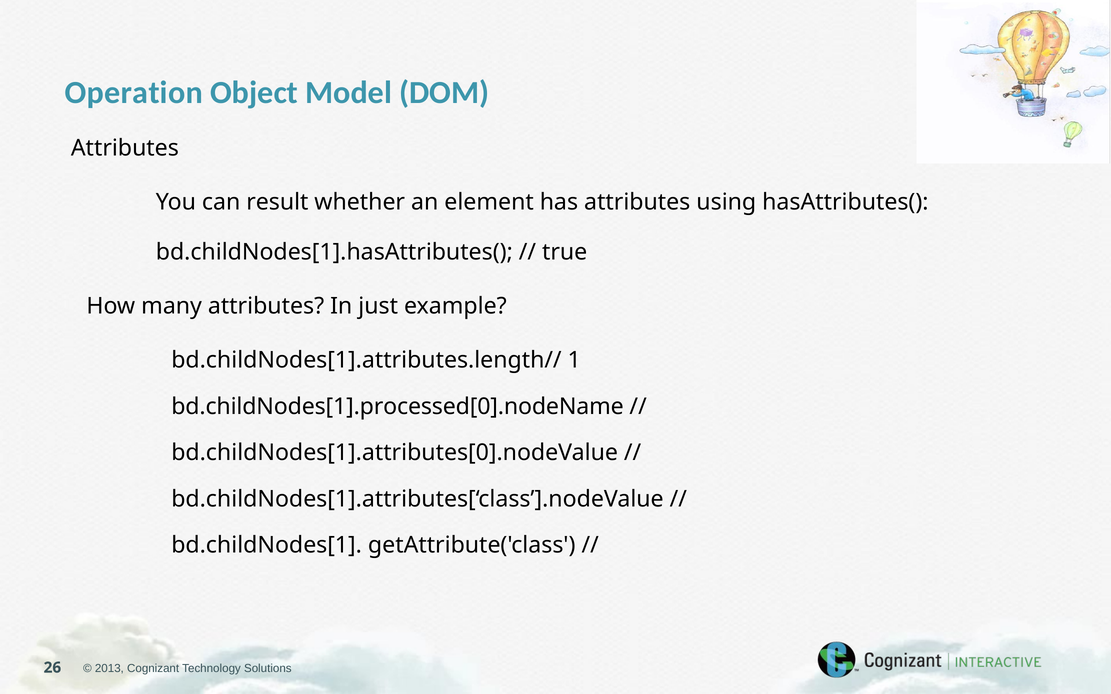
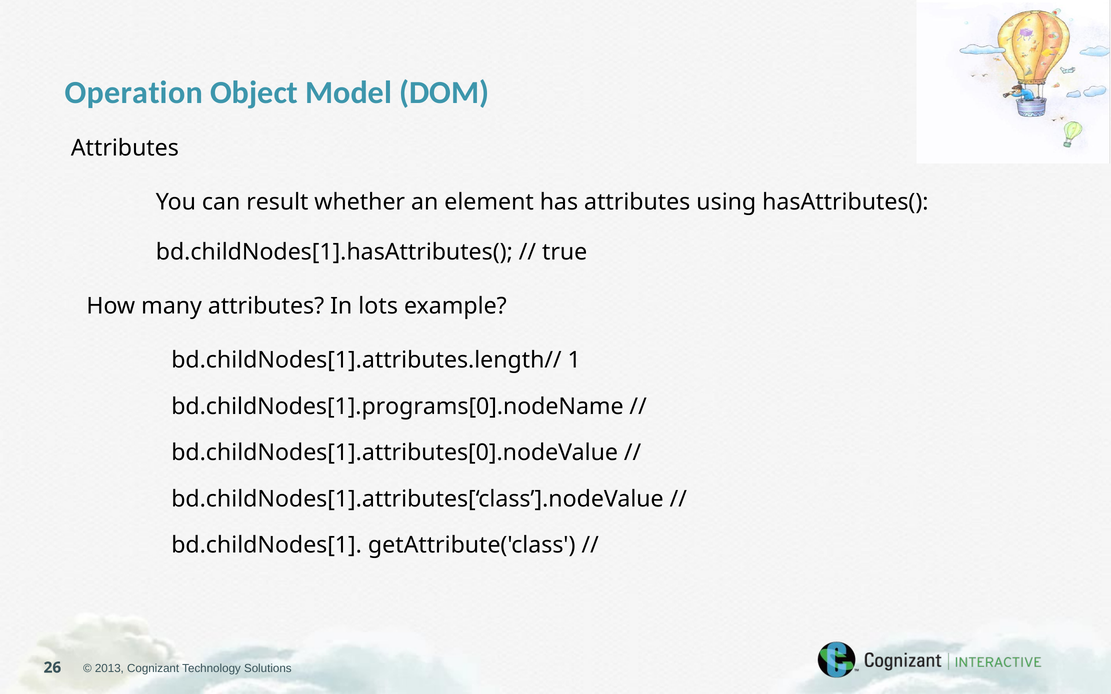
just: just -> lots
bd.childNodes[1].processed[0].nodeName: bd.childNodes[1].processed[0].nodeName -> bd.childNodes[1].programs[0].nodeName
